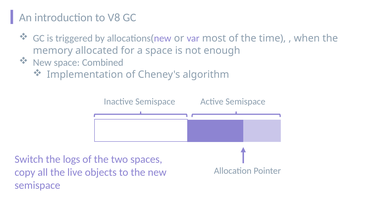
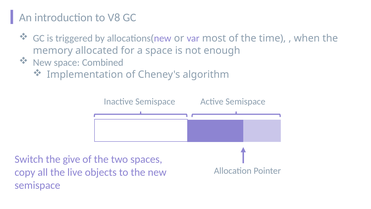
logs: logs -> give
